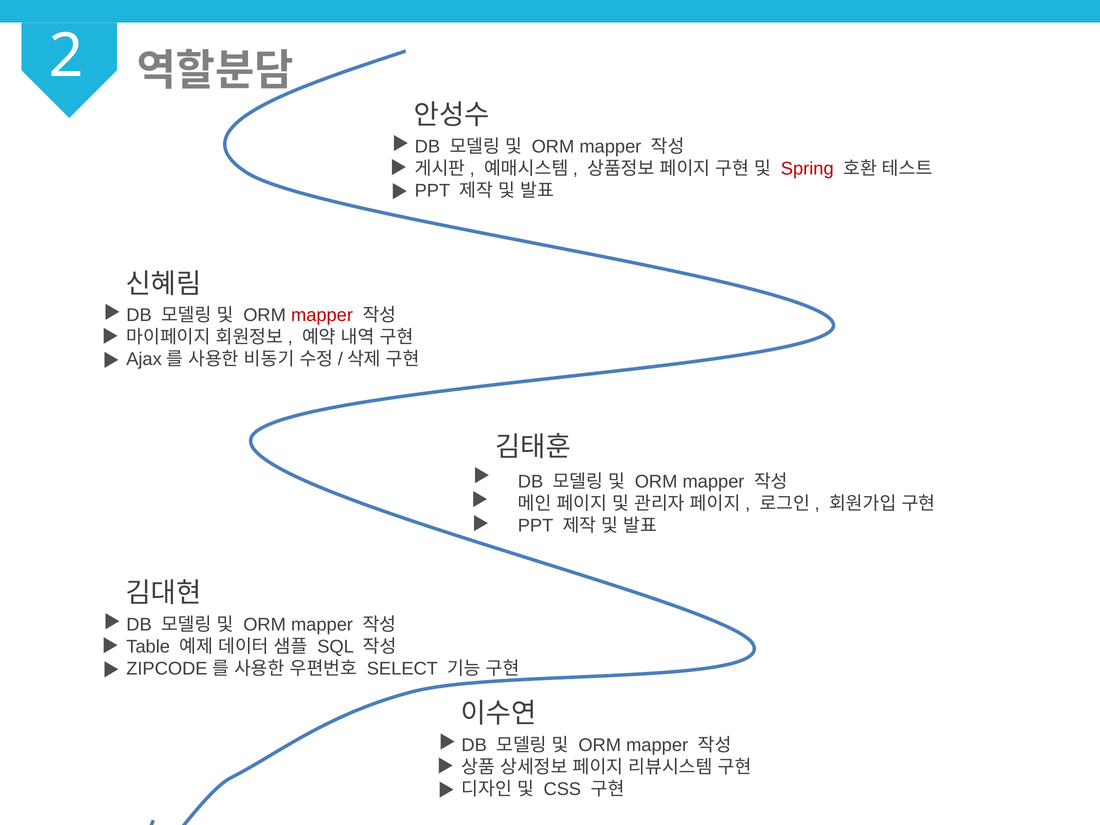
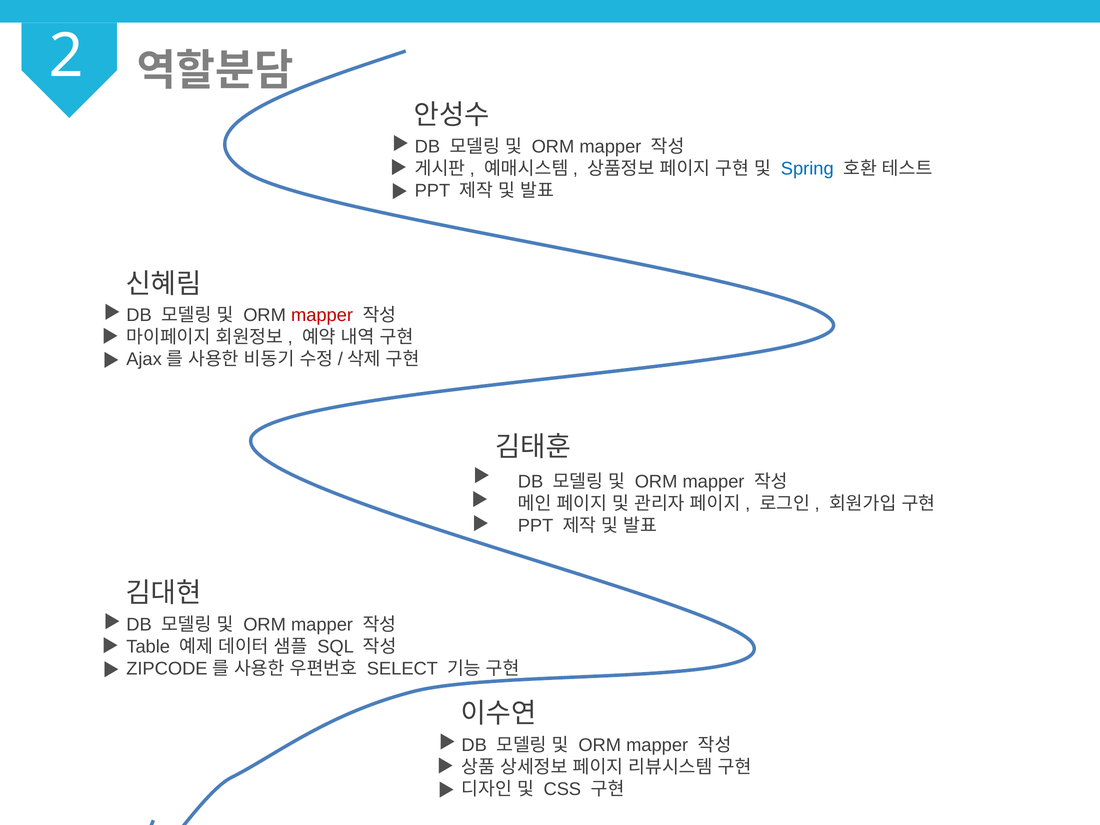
Spring colour: red -> blue
